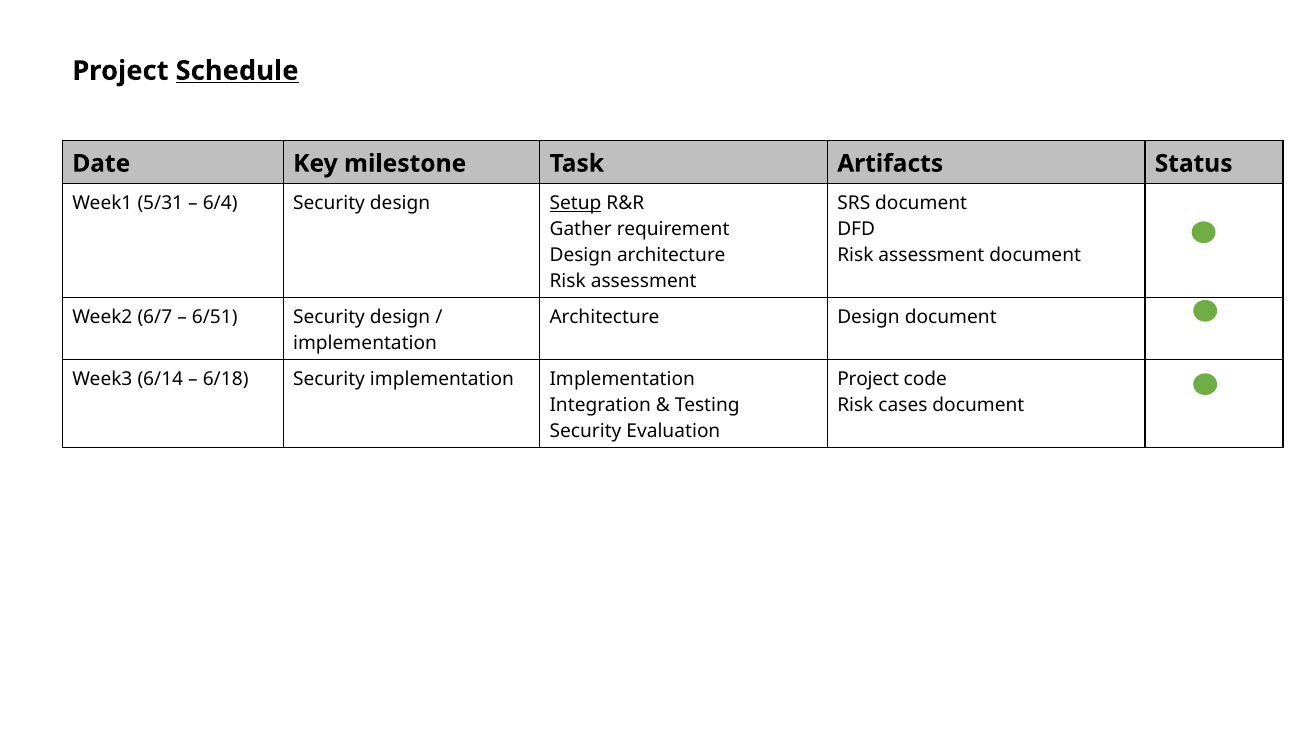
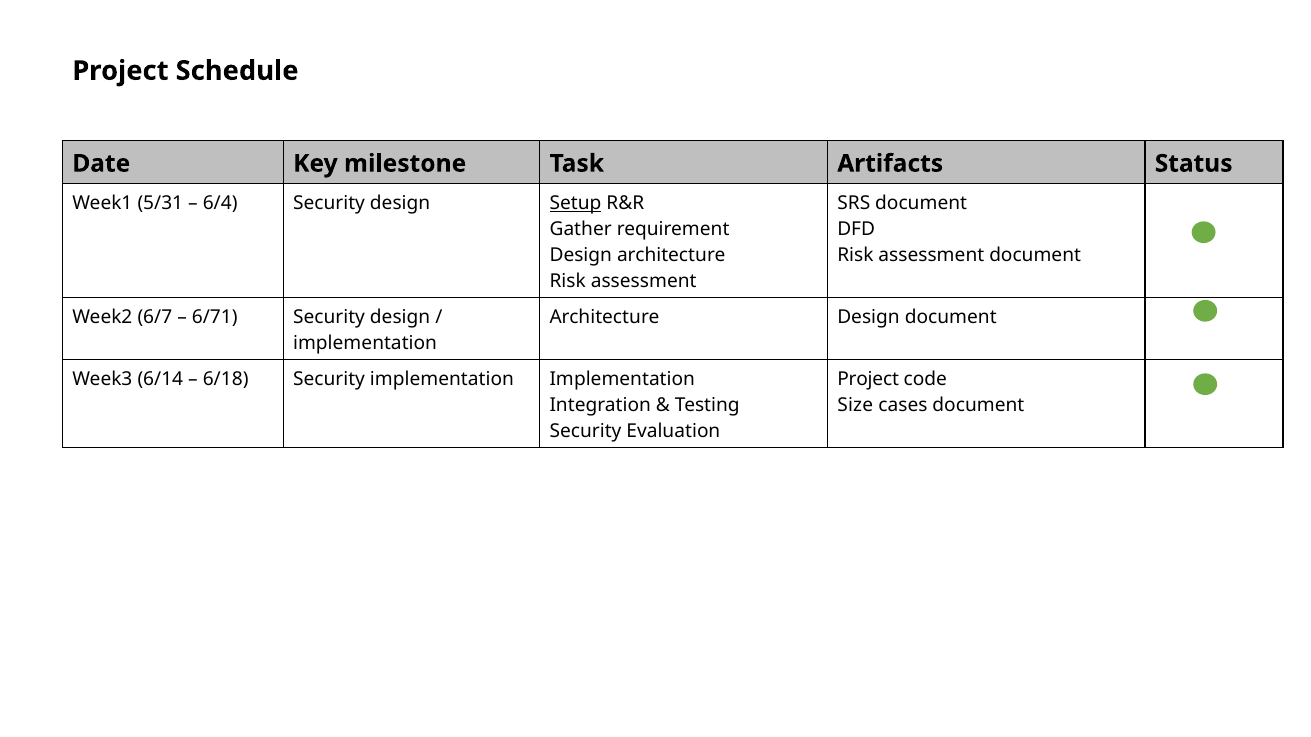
Schedule underline: present -> none
6/51: 6/51 -> 6/71
Risk at (855, 405): Risk -> Size
